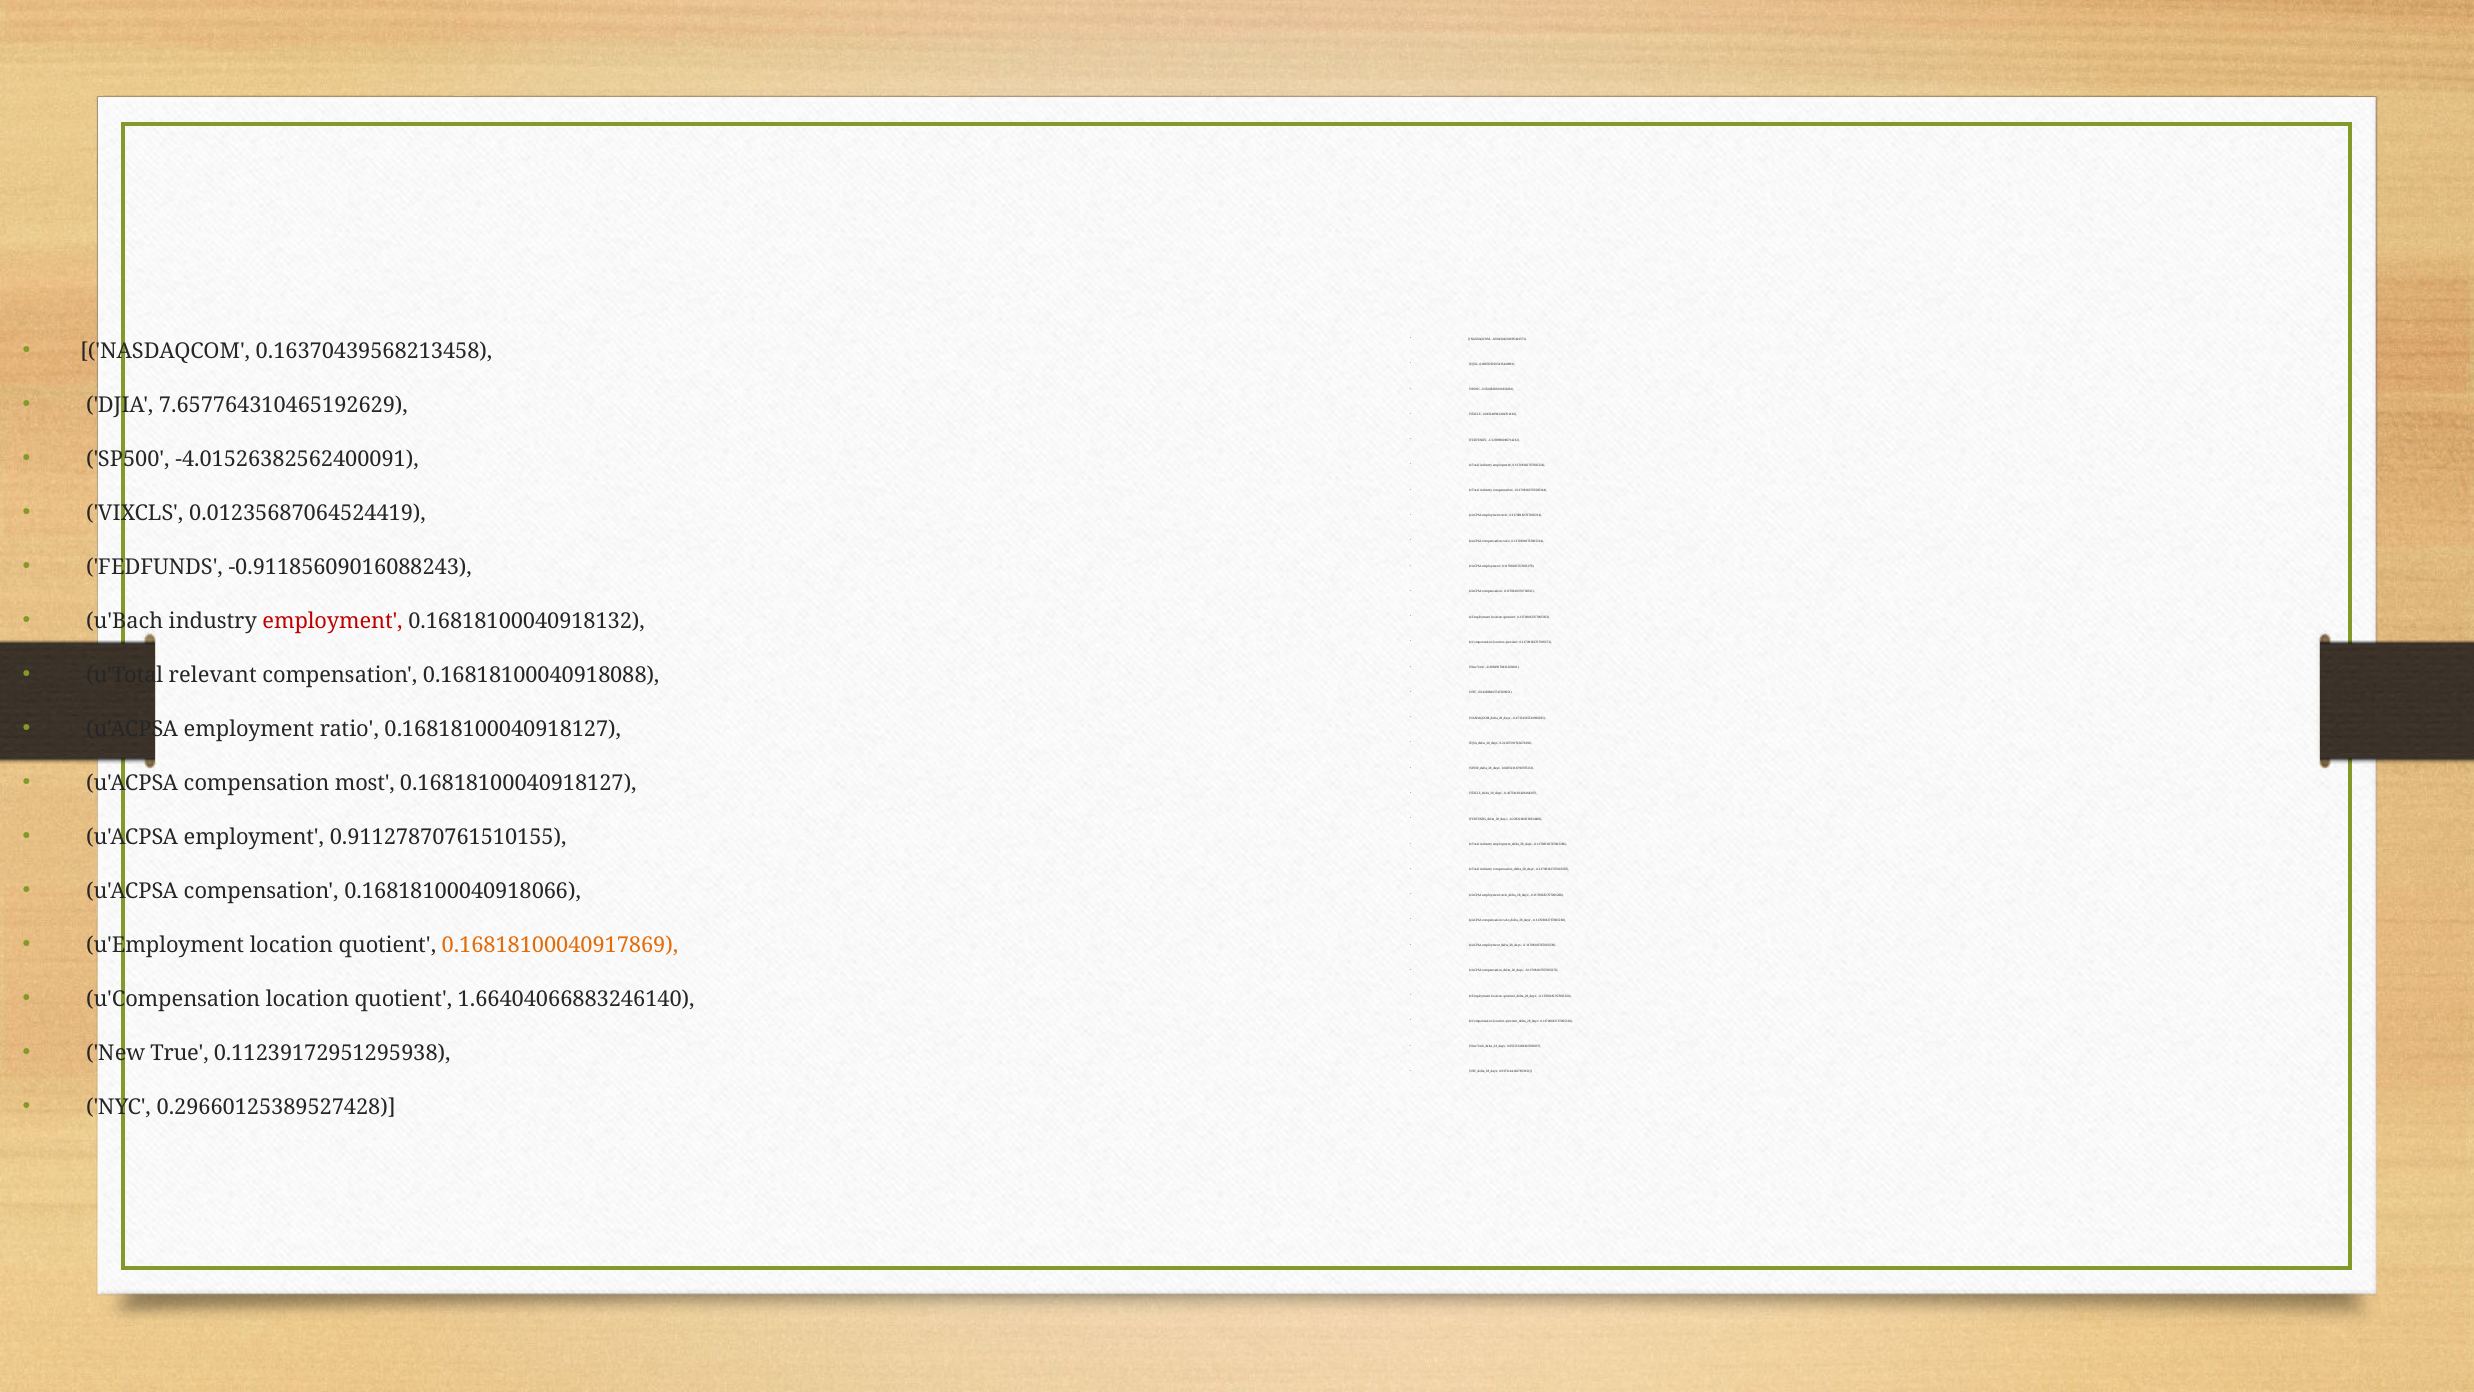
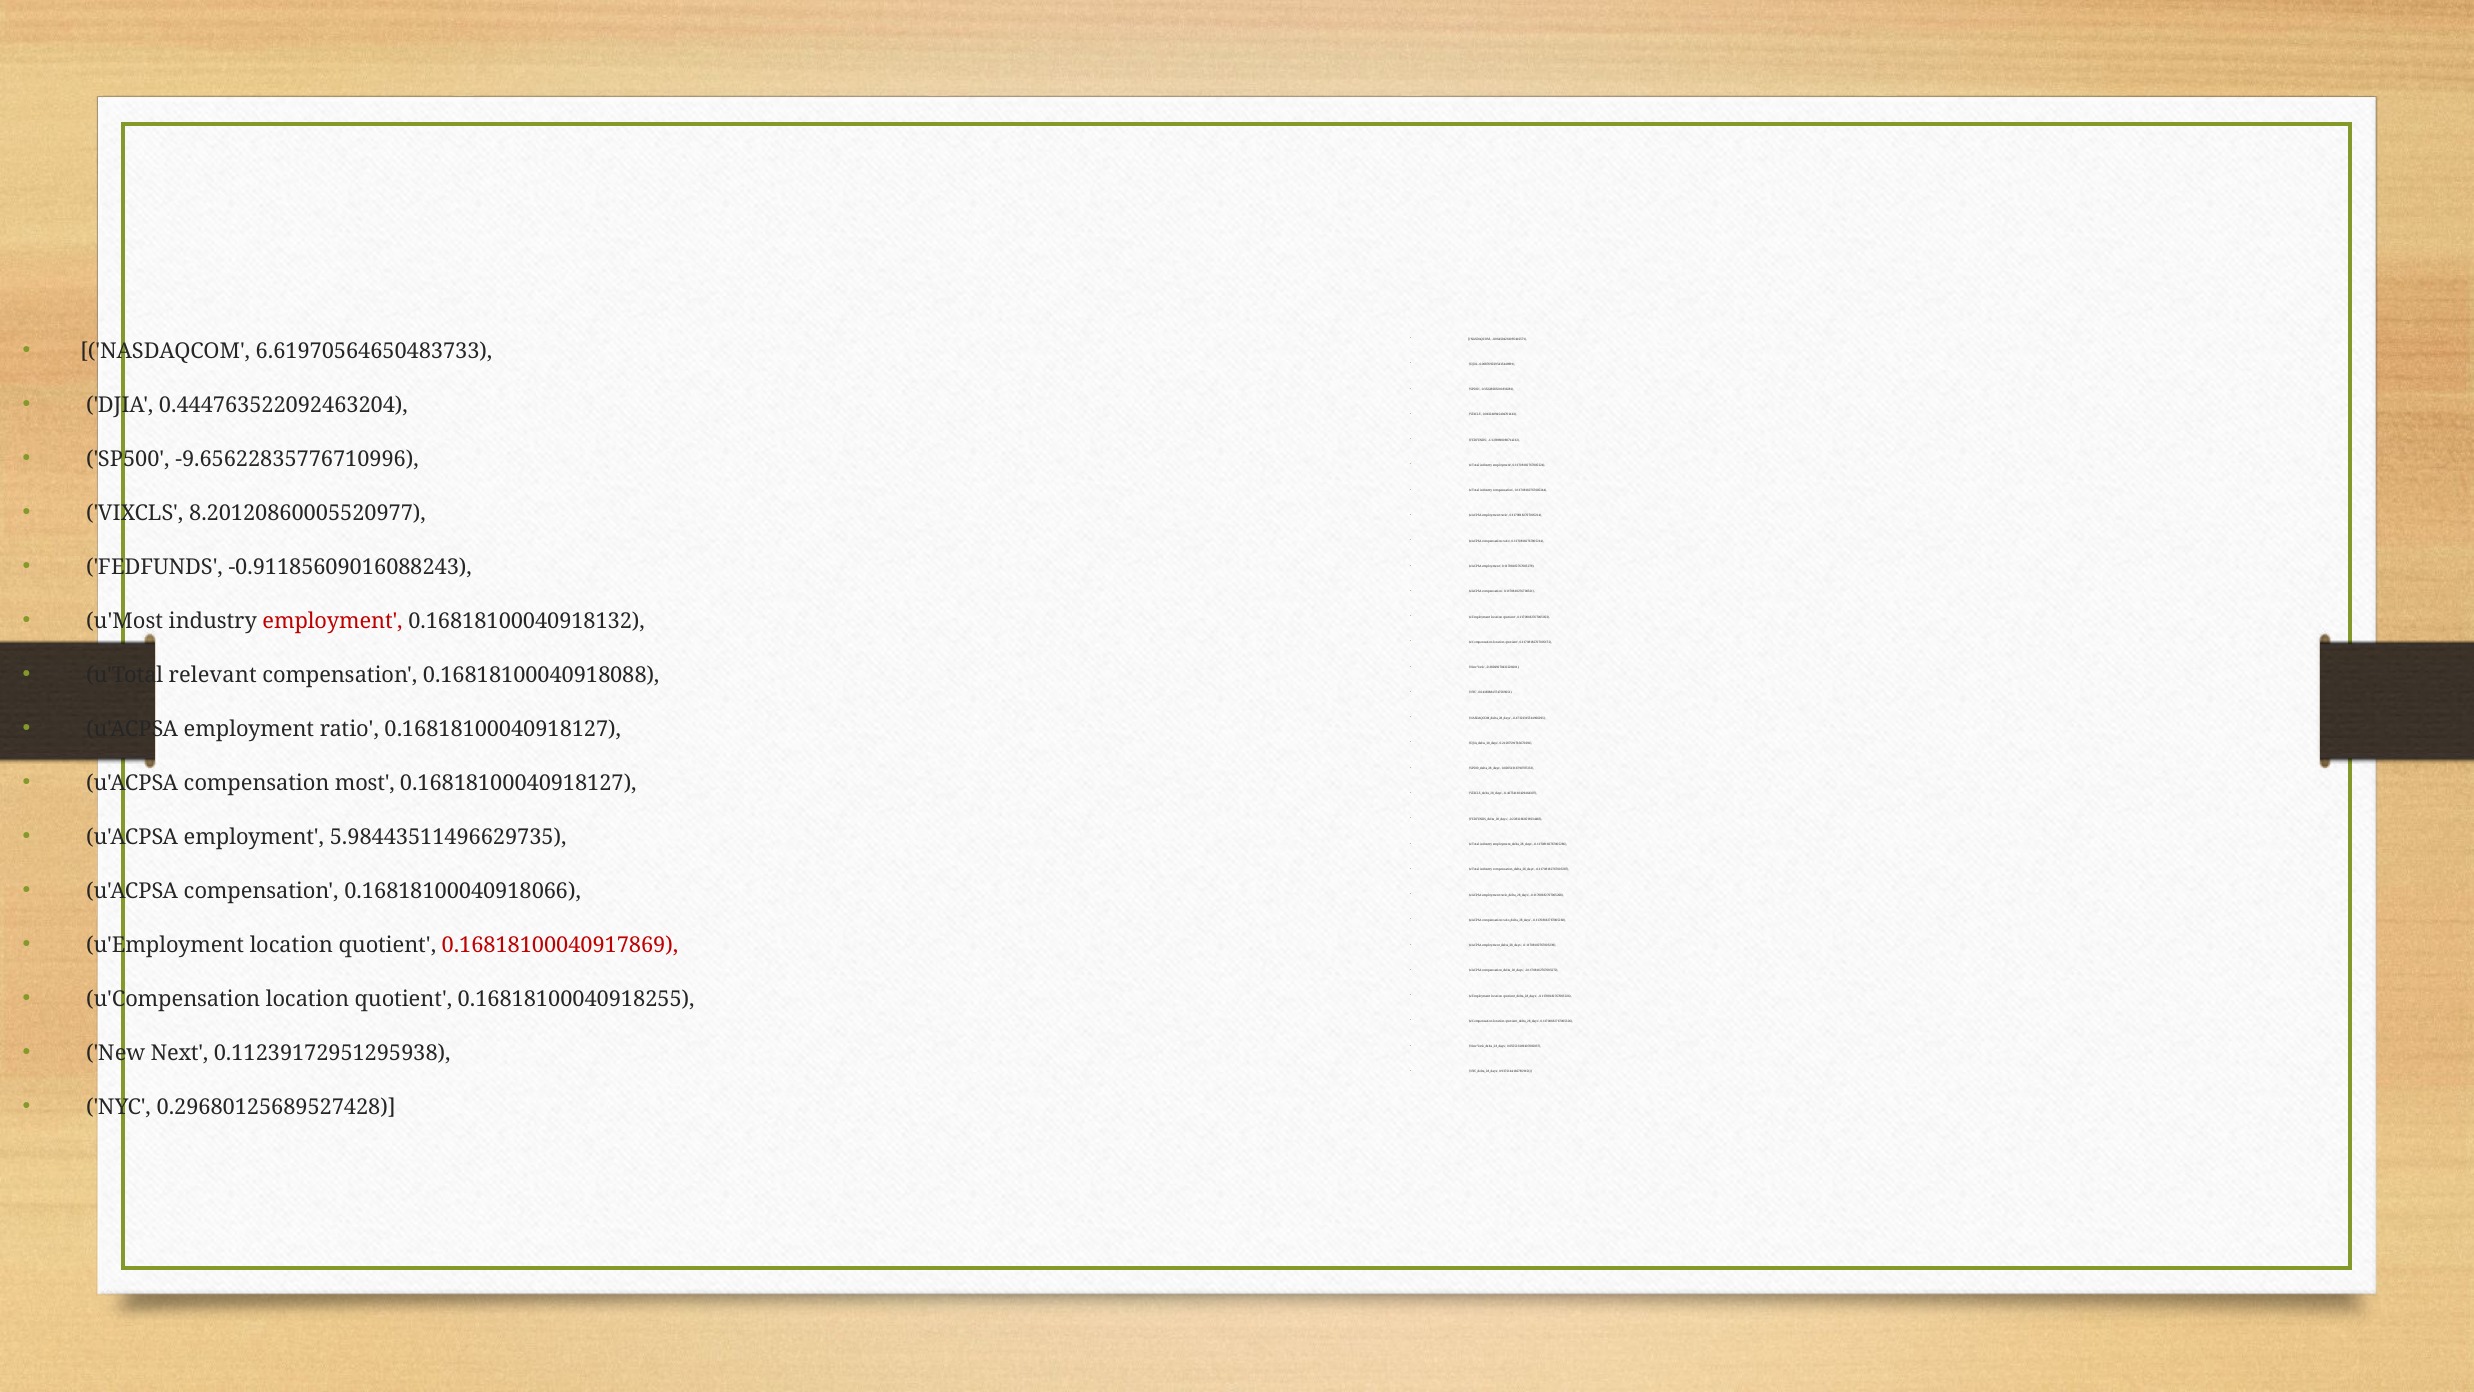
0.16370439568213458: 0.16370439568213458 -> 6.61970564650483733
7.657764310465192629: 7.657764310465192629 -> 0.444763522092463204
-4.01526382562400091: -4.01526382562400091 -> -9.65622835776710996
0.01235687064524419: 0.01235687064524419 -> 8.20120860005520977
u'Bach: u'Bach -> u'Most
0.91127870761510155: 0.91127870761510155 -> 5.98443511496629735
0.16818100040917869 colour: orange -> red
1.66404066883246140: 1.66404066883246140 -> 0.16818100040918255
True: True -> Next
0.29660125389527428: 0.29660125389527428 -> 0.29680125689527428
